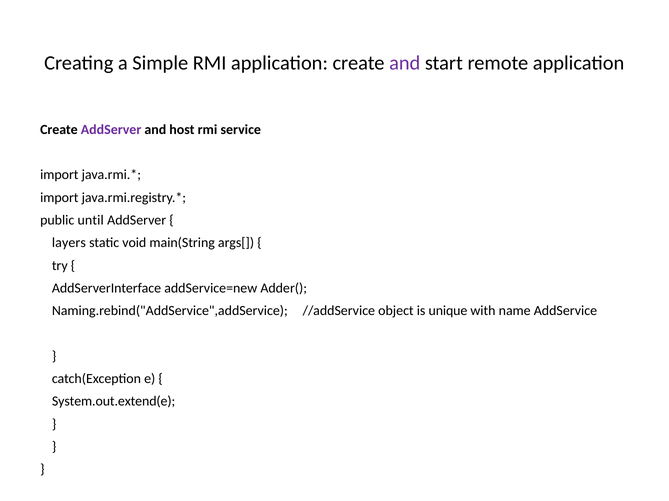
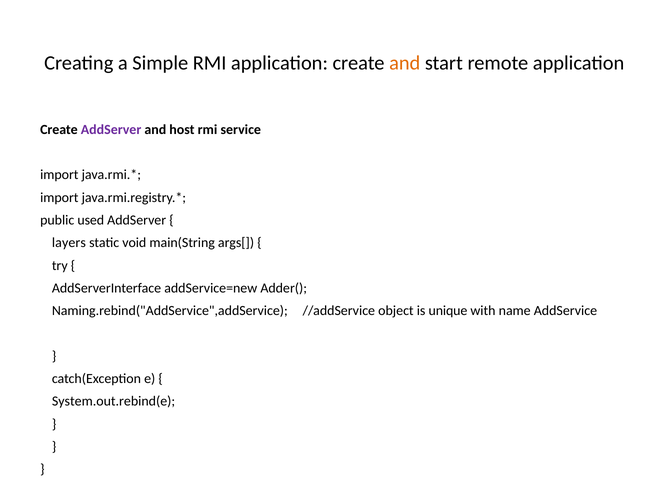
and at (405, 63) colour: purple -> orange
until: until -> used
System.out.extend(e: System.out.extend(e -> System.out.rebind(e
